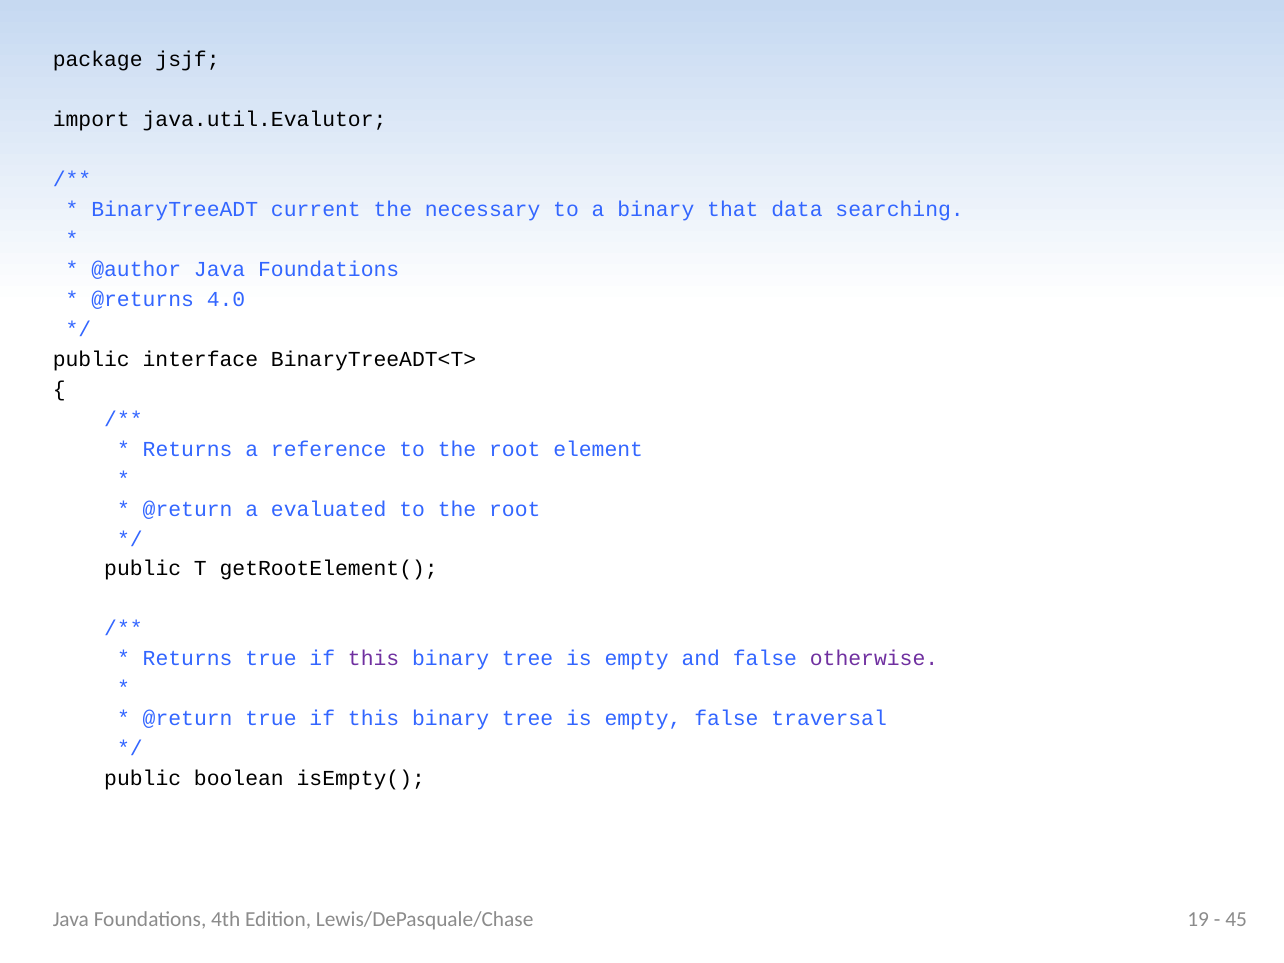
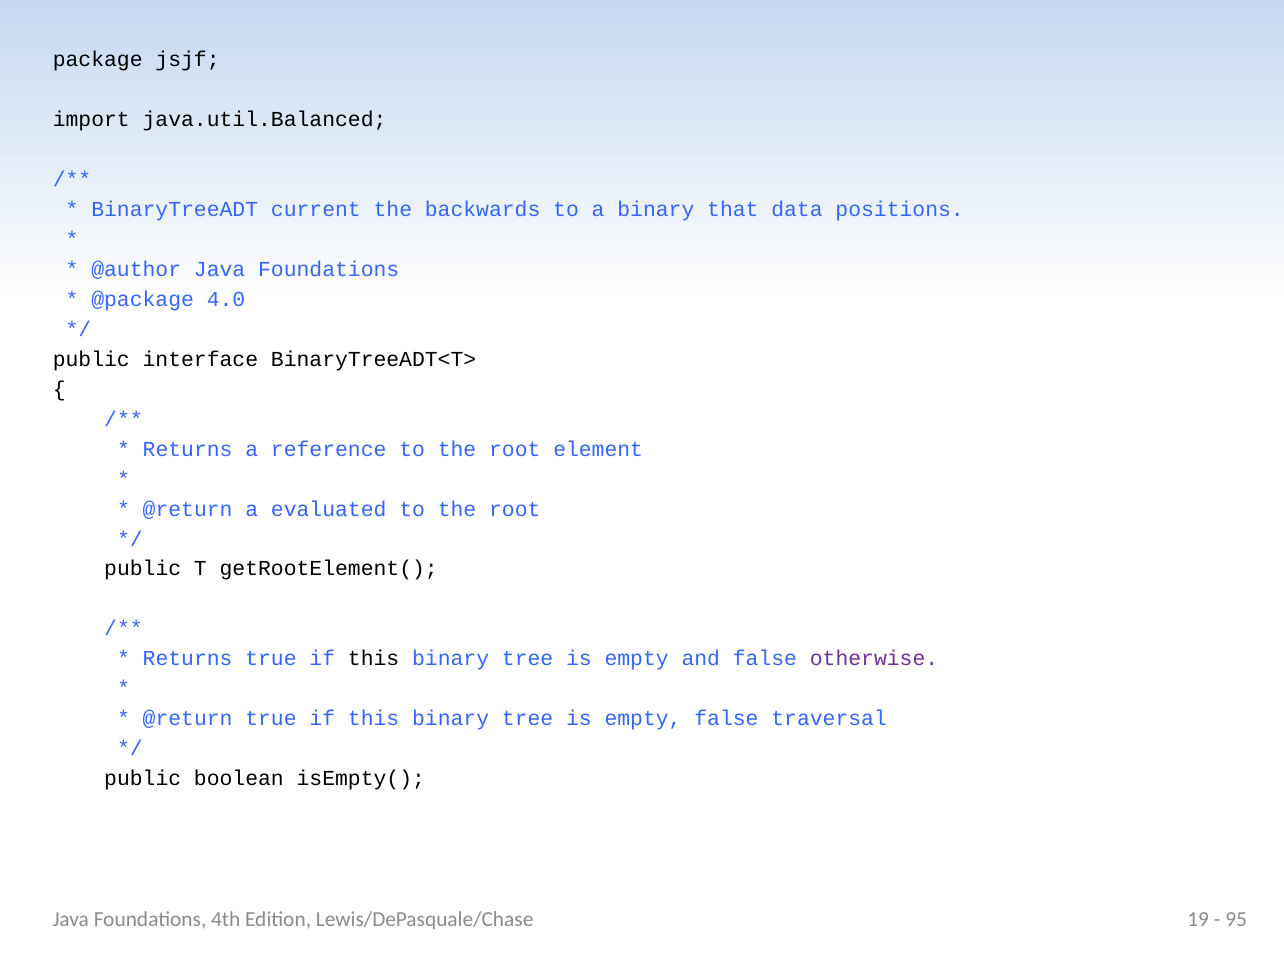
java.util.Evalutor: java.util.Evalutor -> java.util.Balanced
necessary: necessary -> backwards
searching: searching -> positions
@returns: @returns -> @package
this at (374, 659) colour: purple -> black
45: 45 -> 95
